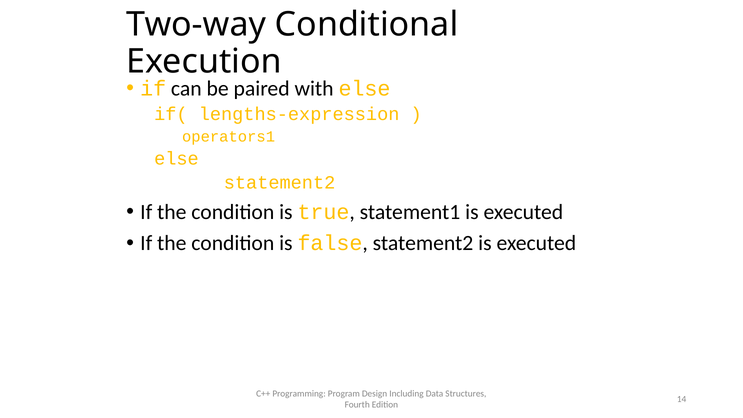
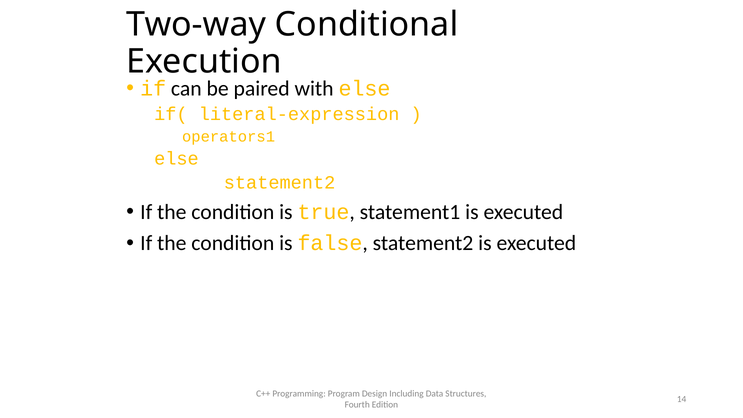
lengths-expression: lengths-expression -> literal-expression
